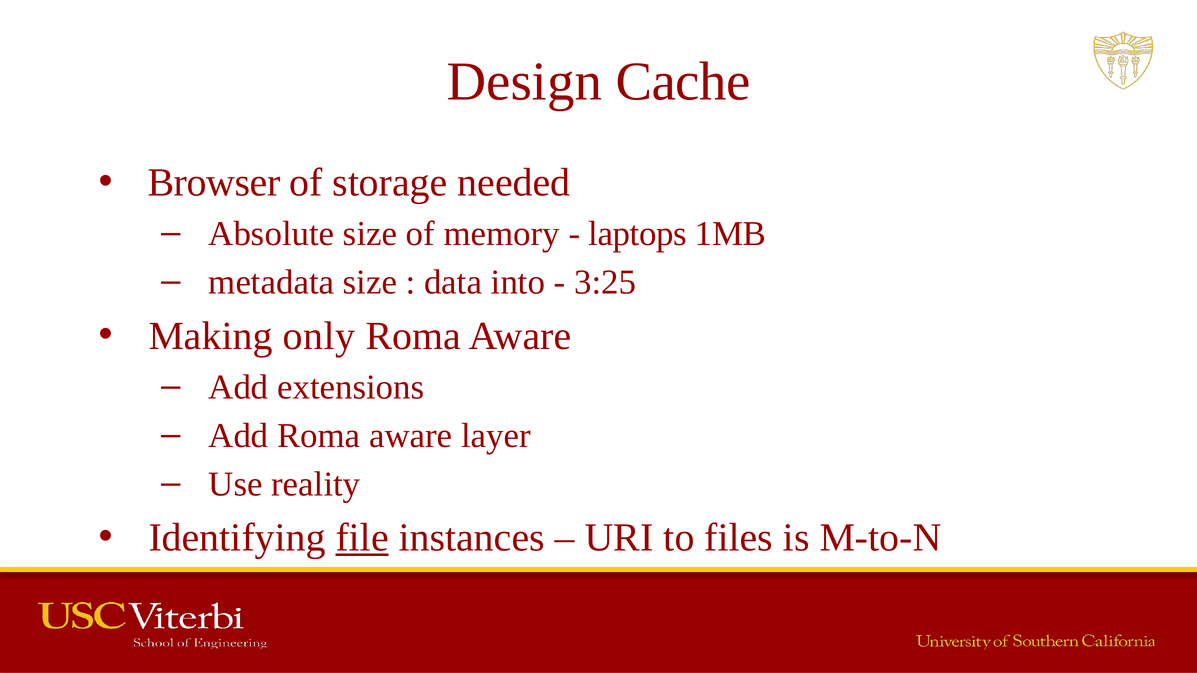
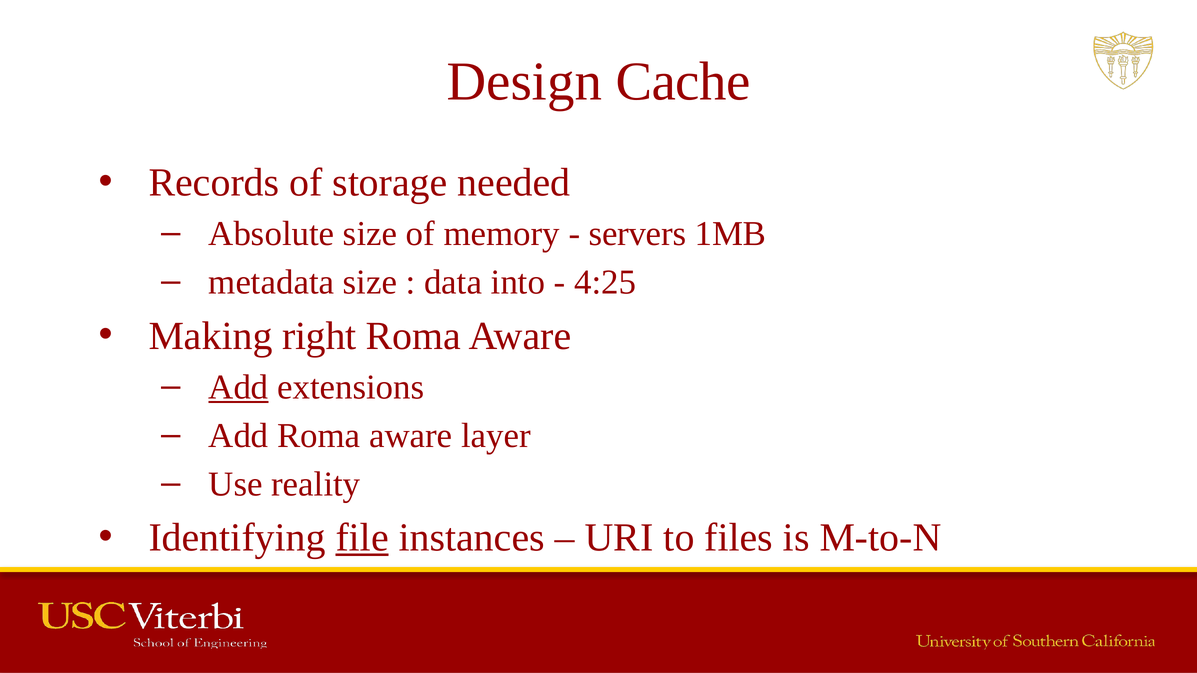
Browser: Browser -> Records
laptops: laptops -> servers
3:25: 3:25 -> 4:25
only: only -> right
Add at (238, 387) underline: none -> present
